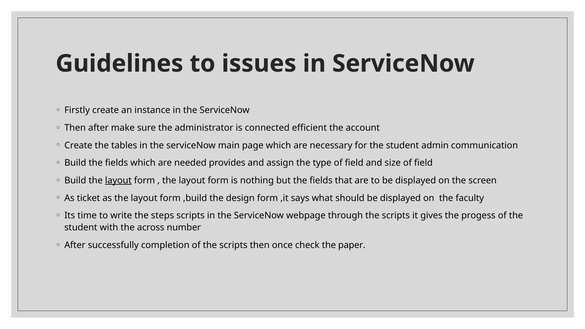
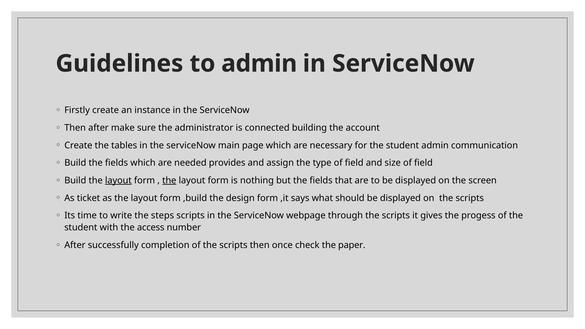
to issues: issues -> admin
efficient: efficient -> building
the at (169, 181) underline: none -> present
on the faculty: faculty -> scripts
across: across -> access
